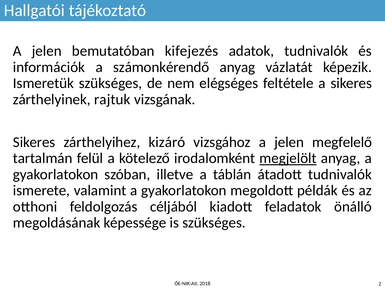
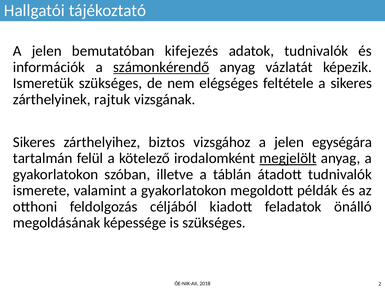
számonkérendő underline: none -> present
kizáró: kizáró -> biztos
megfelelő: megfelelő -> egységára
